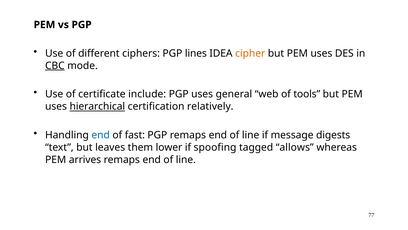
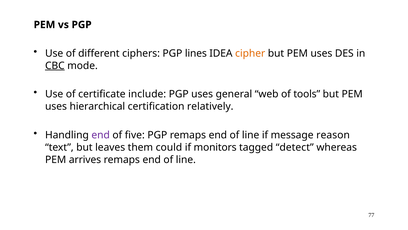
hierarchical underline: present -> none
end at (101, 135) colour: blue -> purple
fast: fast -> five
digests: digests -> reason
lower: lower -> could
spoofing: spoofing -> monitors
allows: allows -> detect
